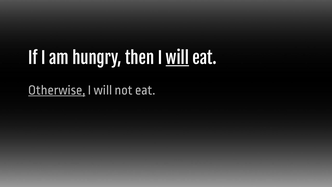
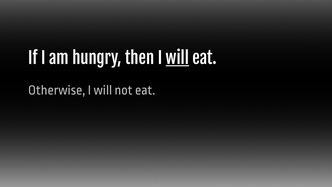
Otherwise underline: present -> none
